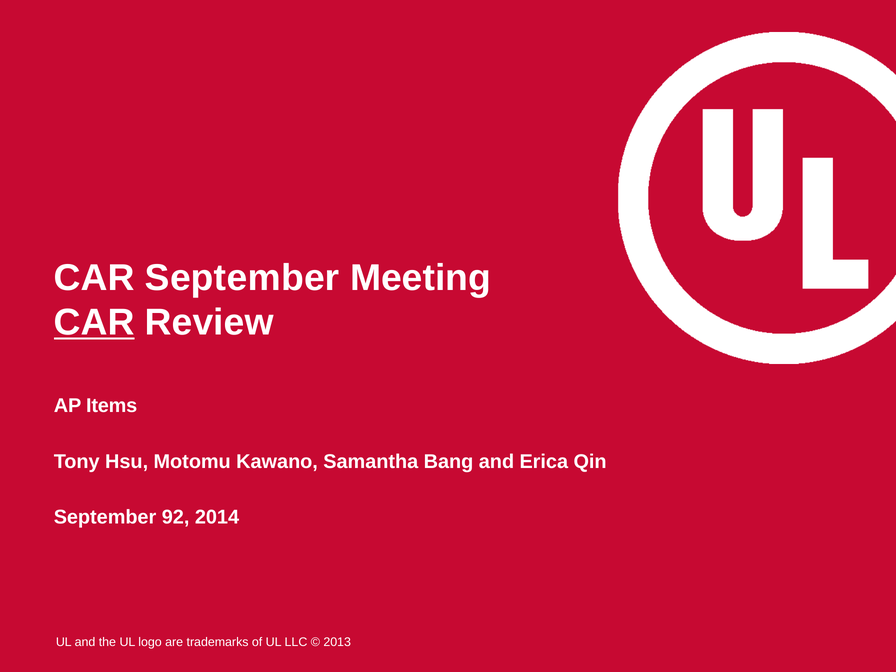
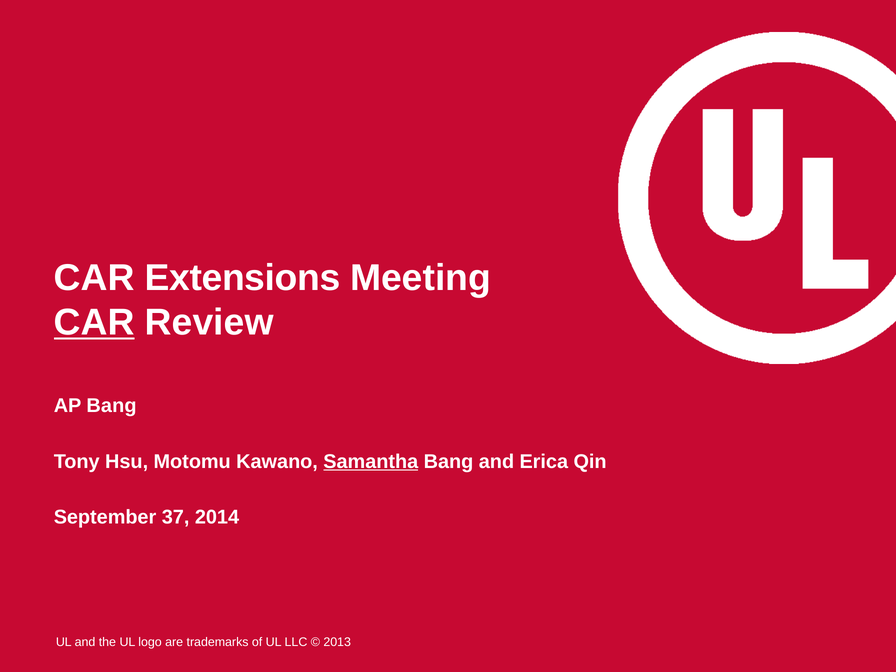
CAR September: September -> Extensions
AP Items: Items -> Bang
Samantha underline: none -> present
92: 92 -> 37
